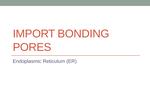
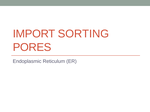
BONDING: BONDING -> SORTING
